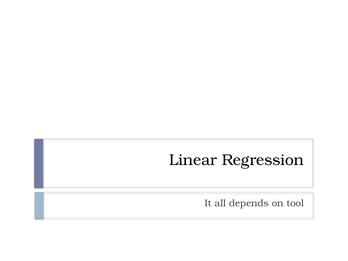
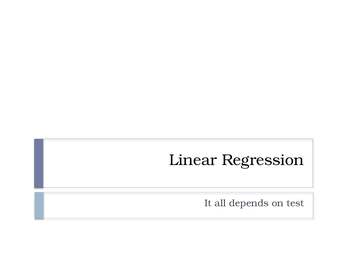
tool: tool -> test
